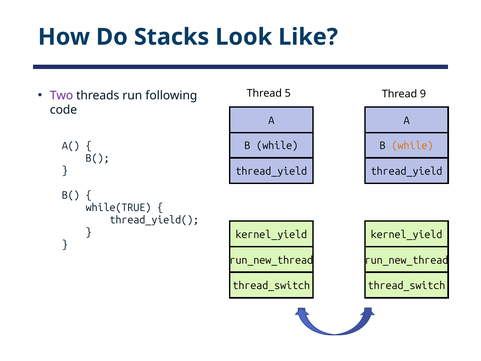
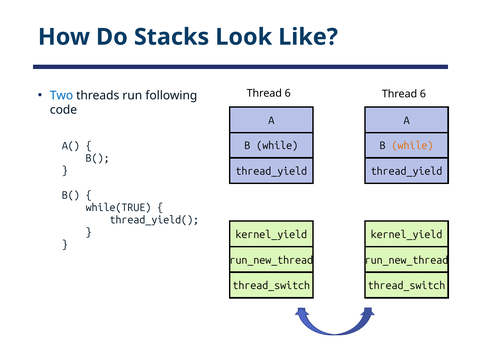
Two colour: purple -> blue
5 at (288, 93): 5 -> 6
9 at (423, 94): 9 -> 6
